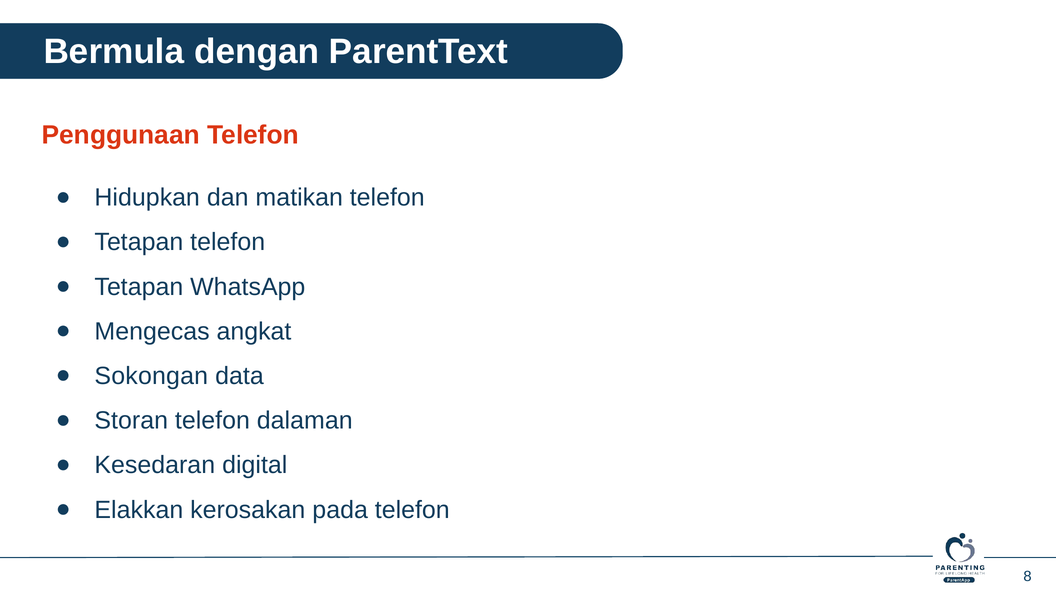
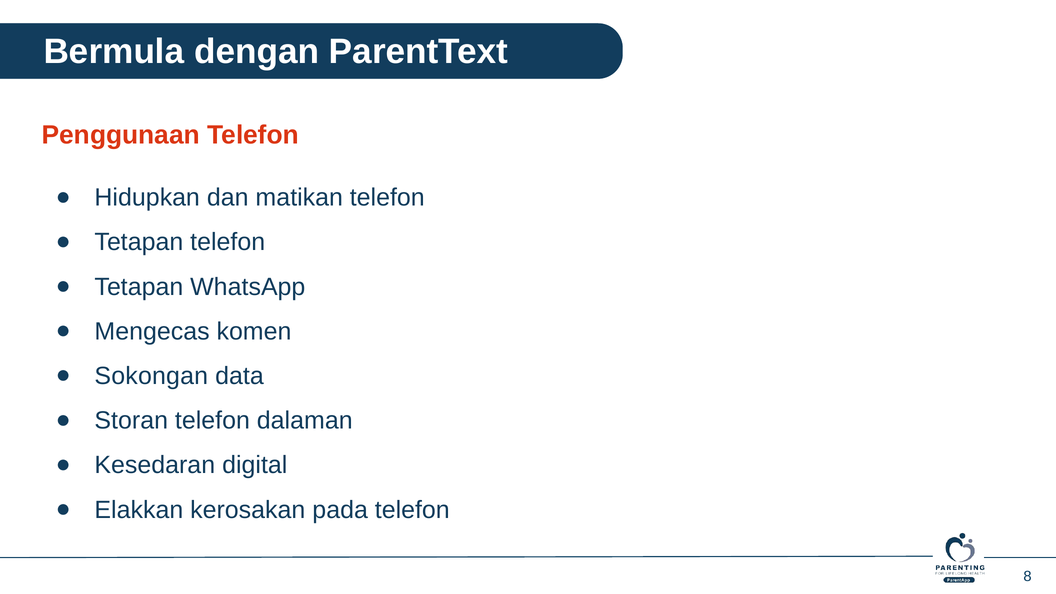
angkat: angkat -> komen
